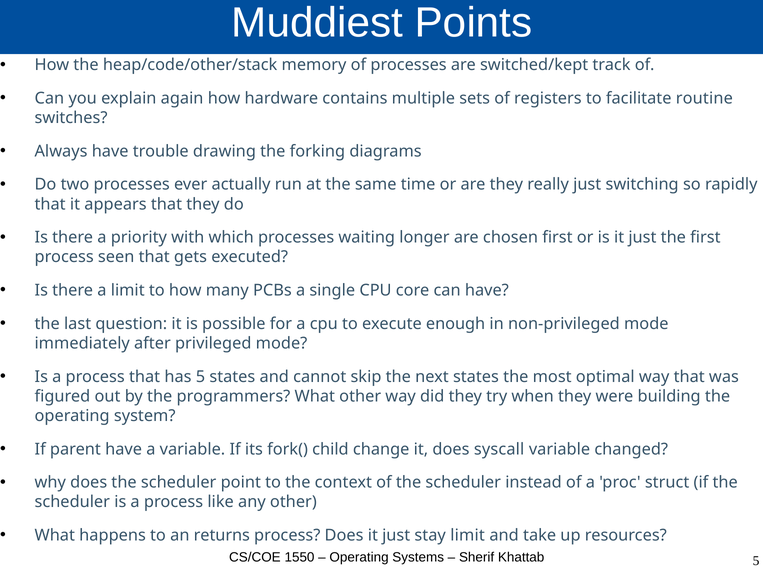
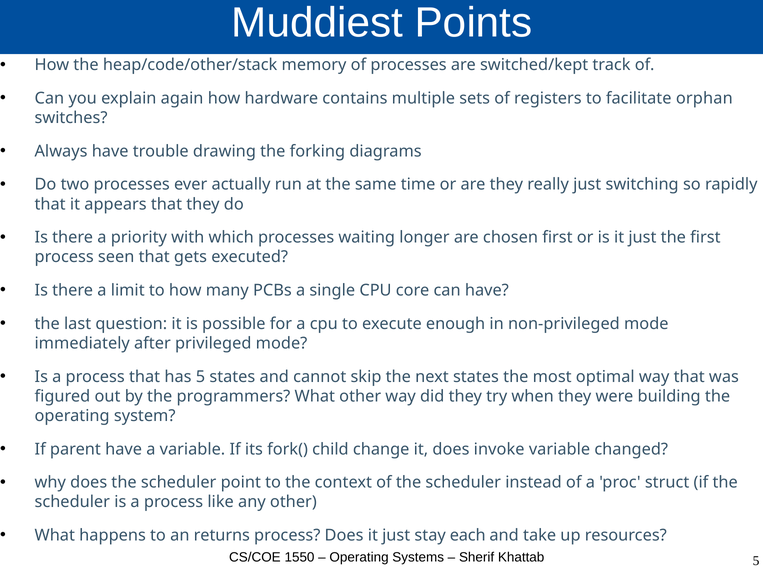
routine: routine -> orphan
syscall: syscall -> invoke
stay limit: limit -> each
